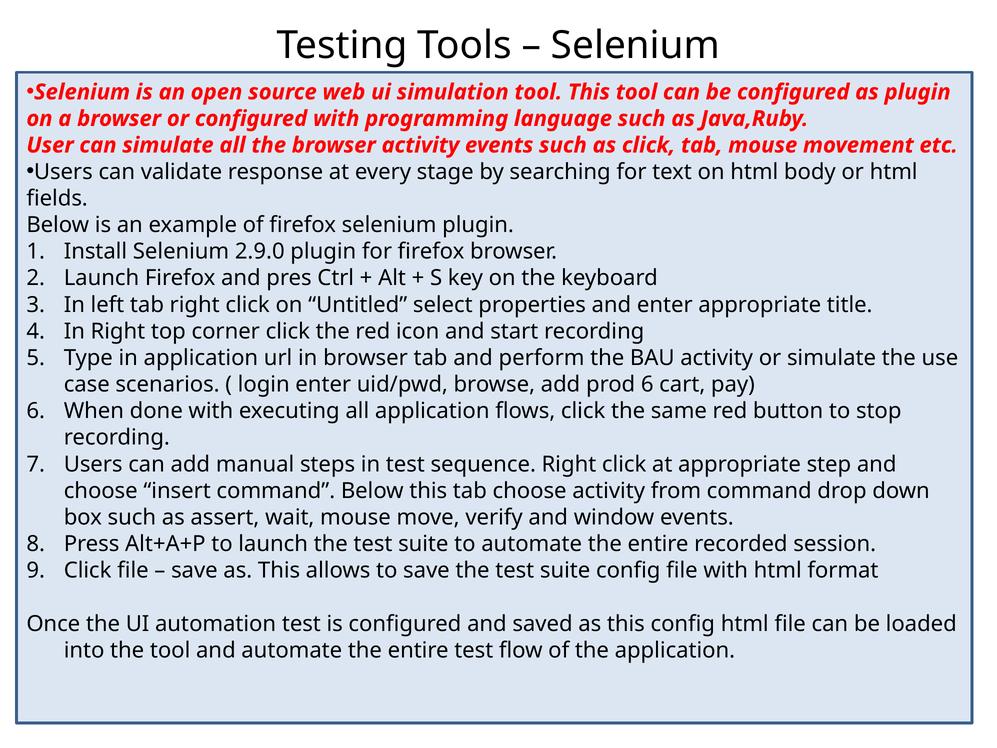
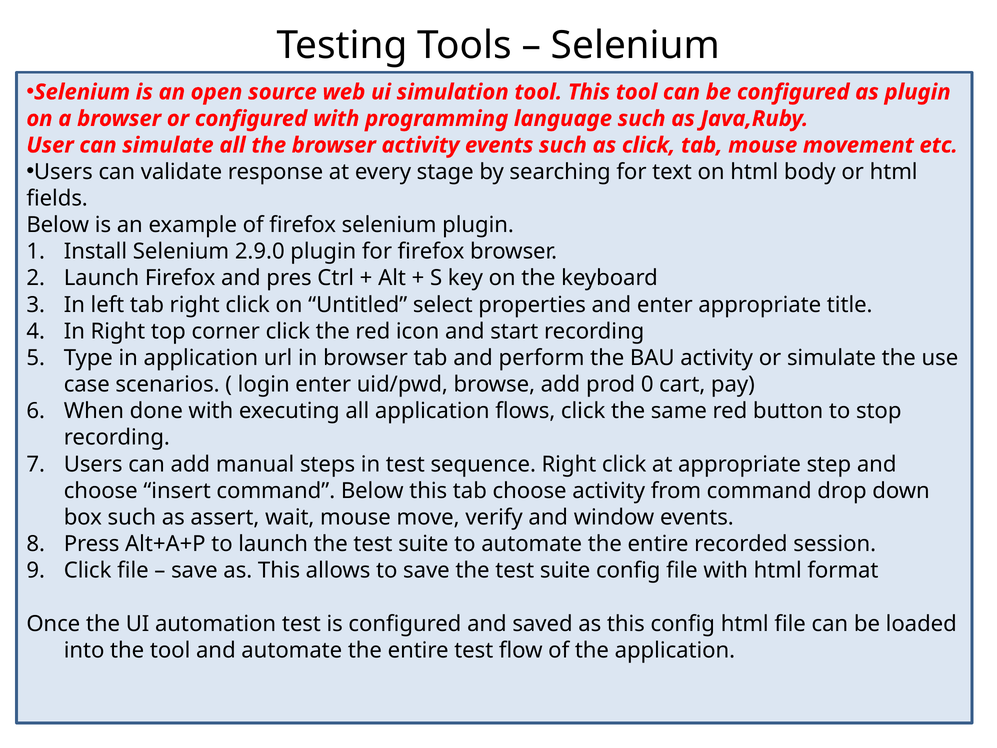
prod 6: 6 -> 0
